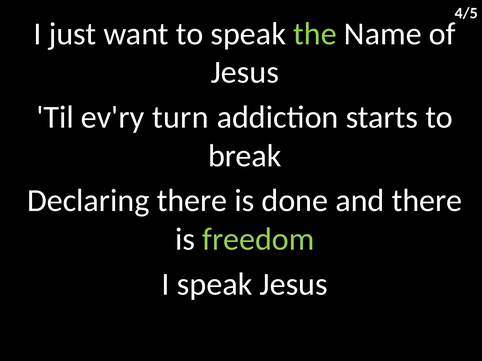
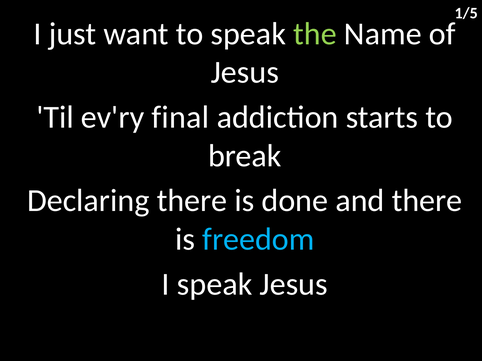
4/5: 4/5 -> 1/5
turn: turn -> final
freedom colour: light green -> light blue
